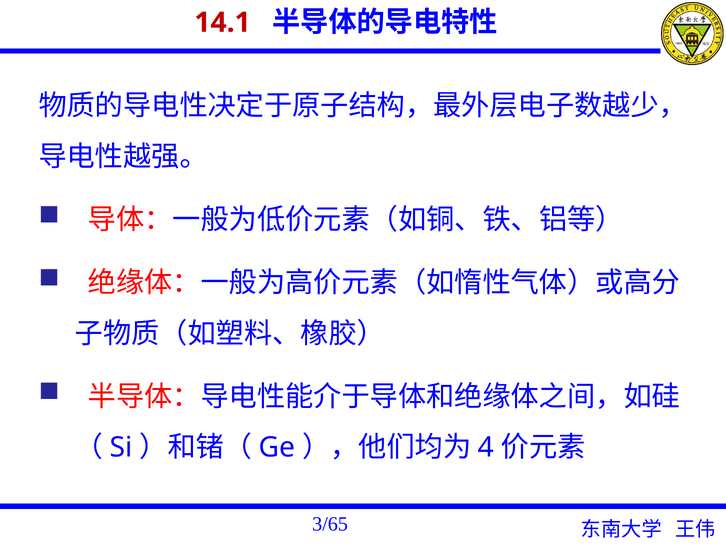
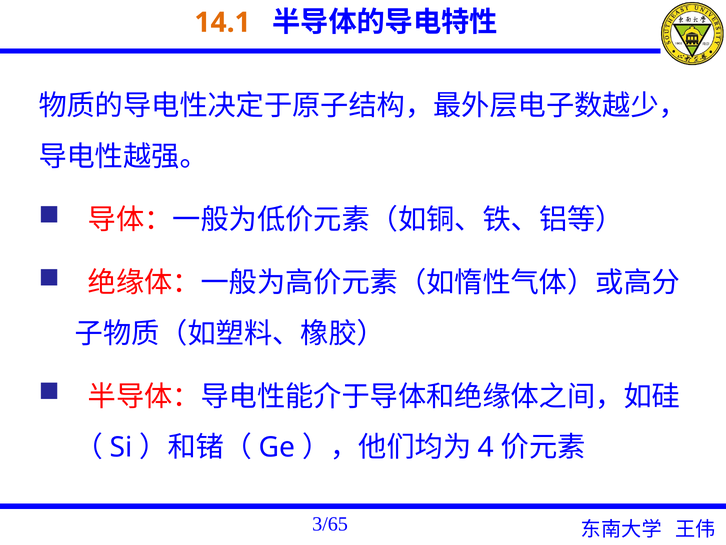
14.1 colour: red -> orange
